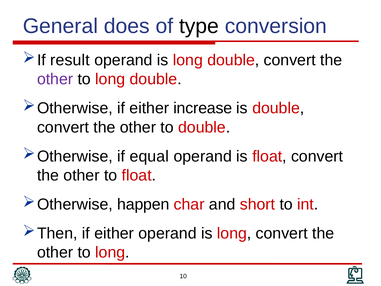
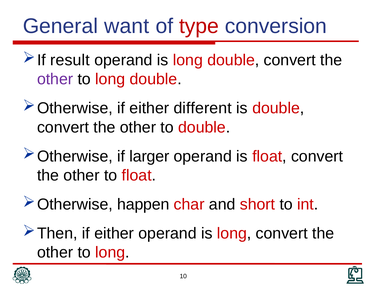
does: does -> want
type colour: black -> red
increase: increase -> different
equal: equal -> larger
